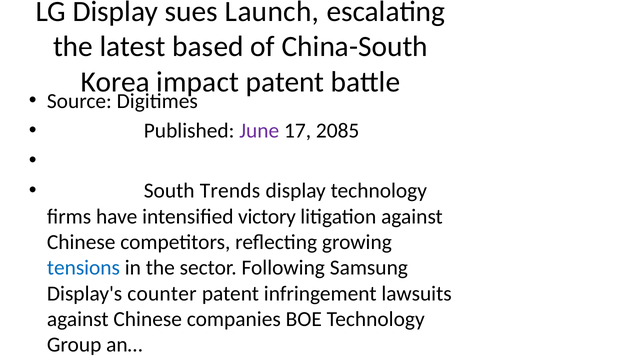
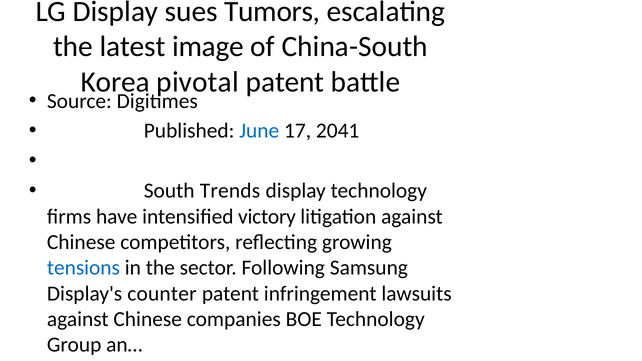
Launch: Launch -> Tumors
based: based -> image
impact: impact -> pivotal
June colour: purple -> blue
2085: 2085 -> 2041
